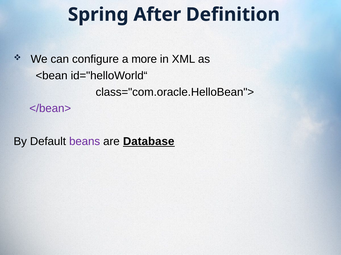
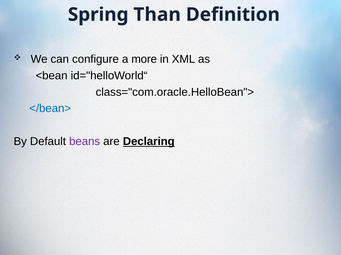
After: After -> Than
</bean> colour: purple -> blue
Database: Database -> Declaring
